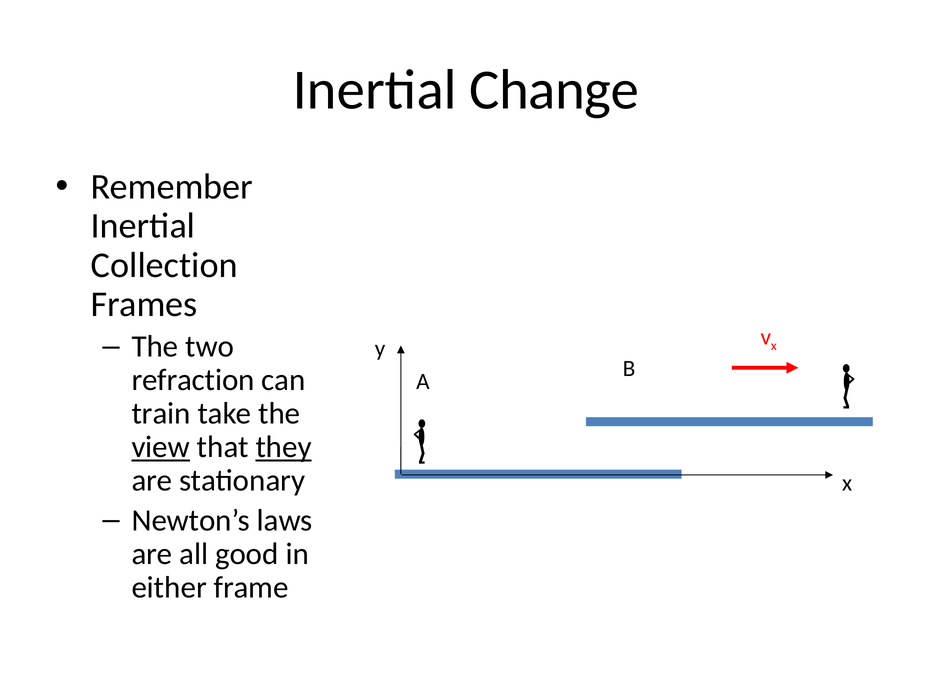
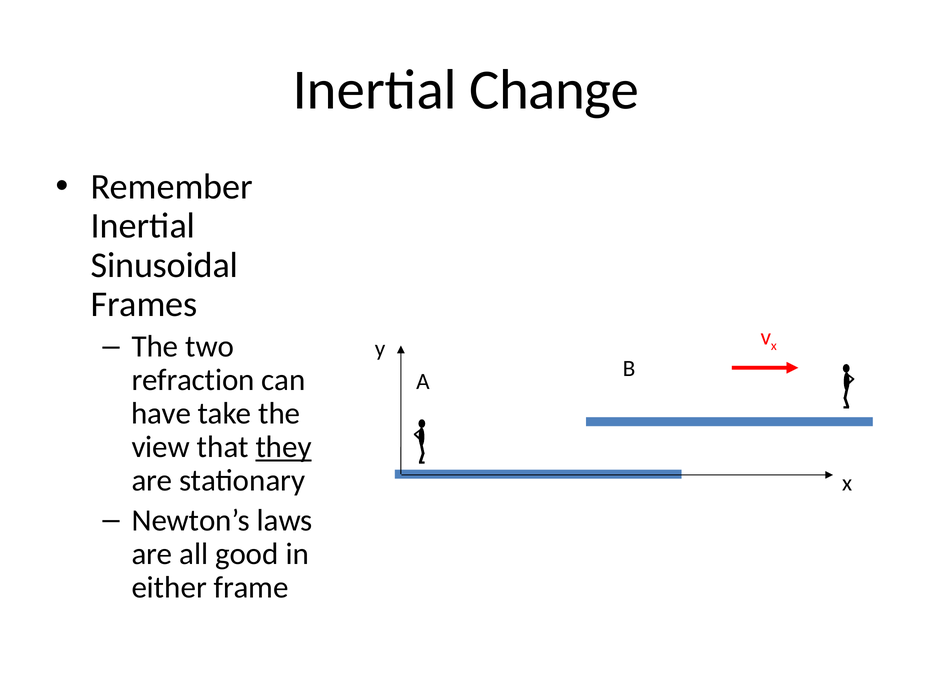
Collection: Collection -> Sinusoidal
train: train -> have
view underline: present -> none
